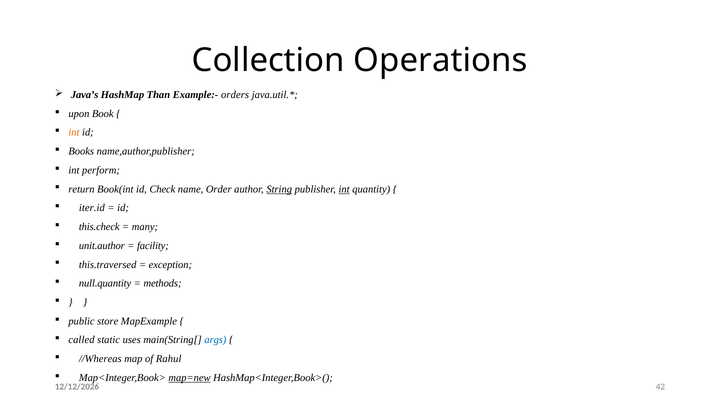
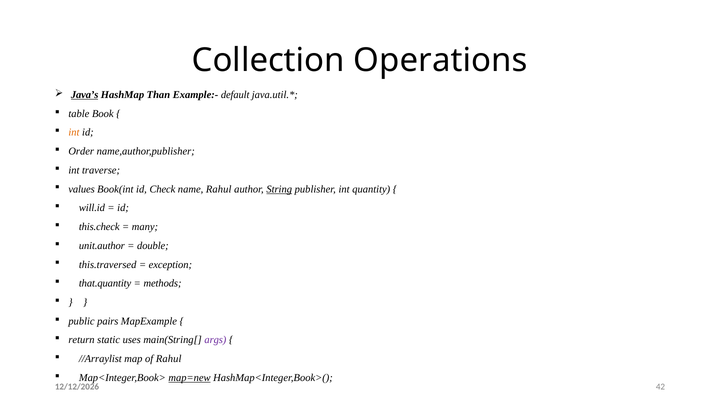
Java’s underline: none -> present
orders: orders -> default
upon: upon -> table
Books: Books -> Order
perform: perform -> traverse
return: return -> values
name Order: Order -> Rahul
int at (344, 189) underline: present -> none
iter.id: iter.id -> will.id
facility: facility -> double
null.quantity: null.quantity -> that.quantity
store: store -> pairs
called: called -> return
args colour: blue -> purple
//Whereas: //Whereas -> //Arraylist
